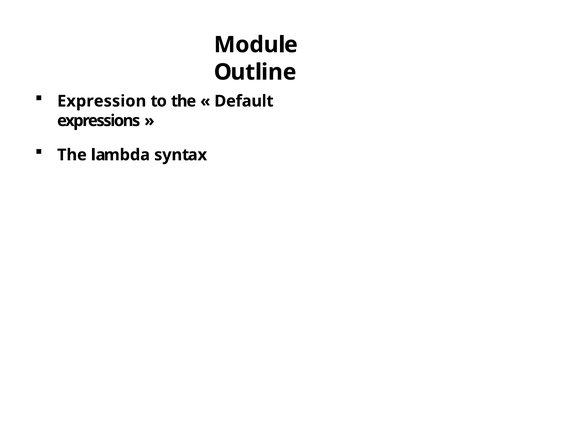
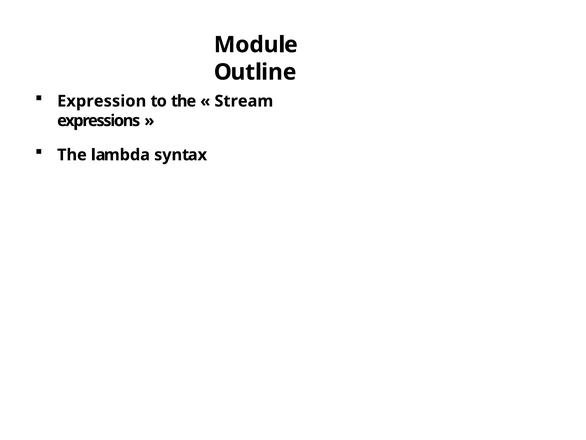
Default: Default -> Stream
